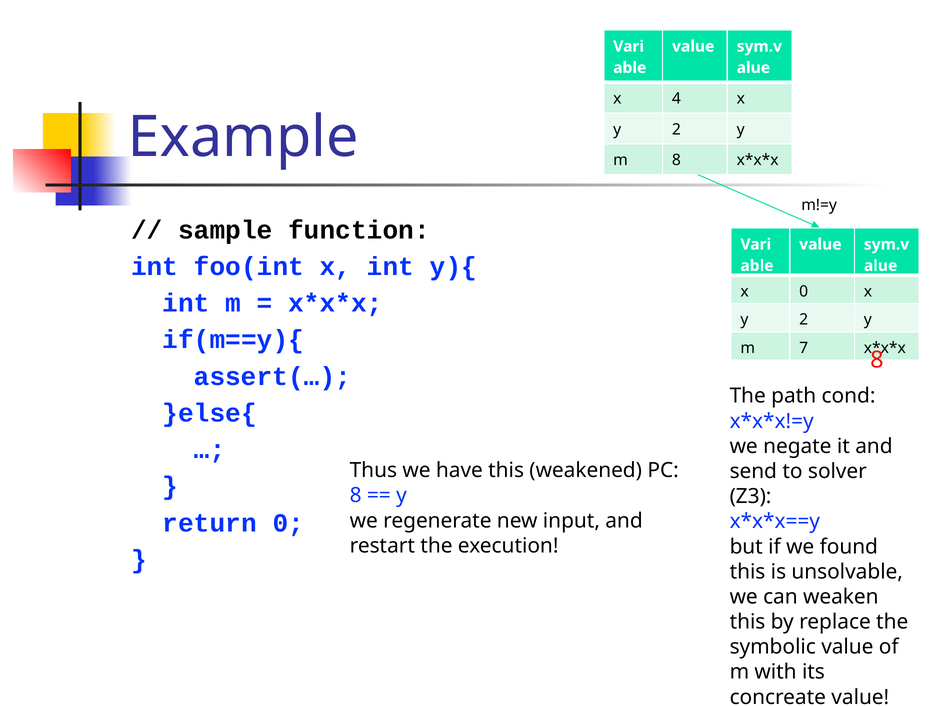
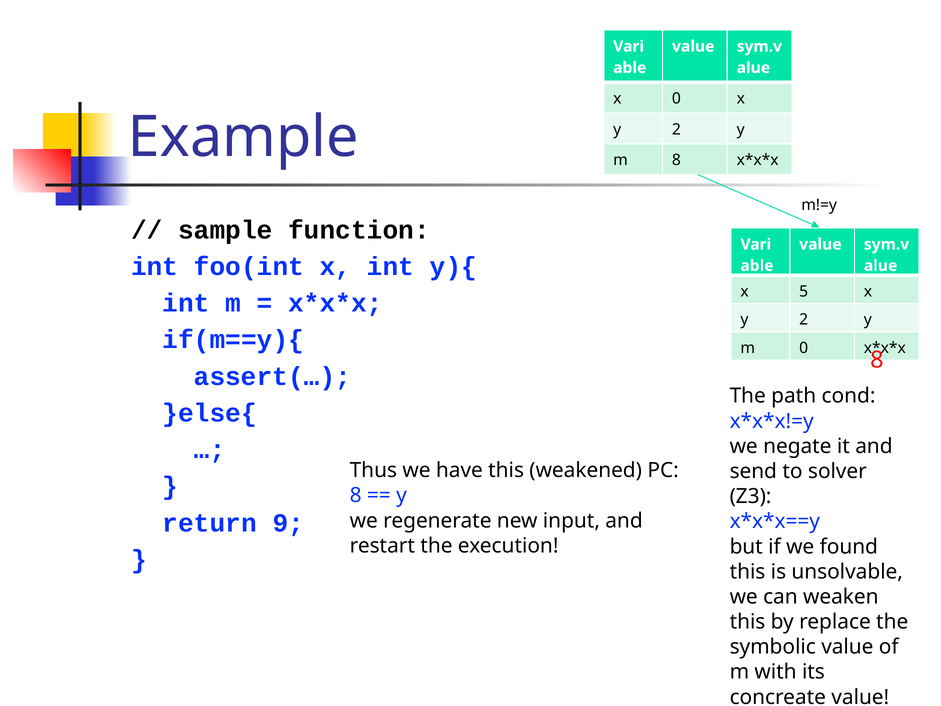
x 4: 4 -> 0
x 0: 0 -> 5
m 7: 7 -> 0
return 0: 0 -> 9
